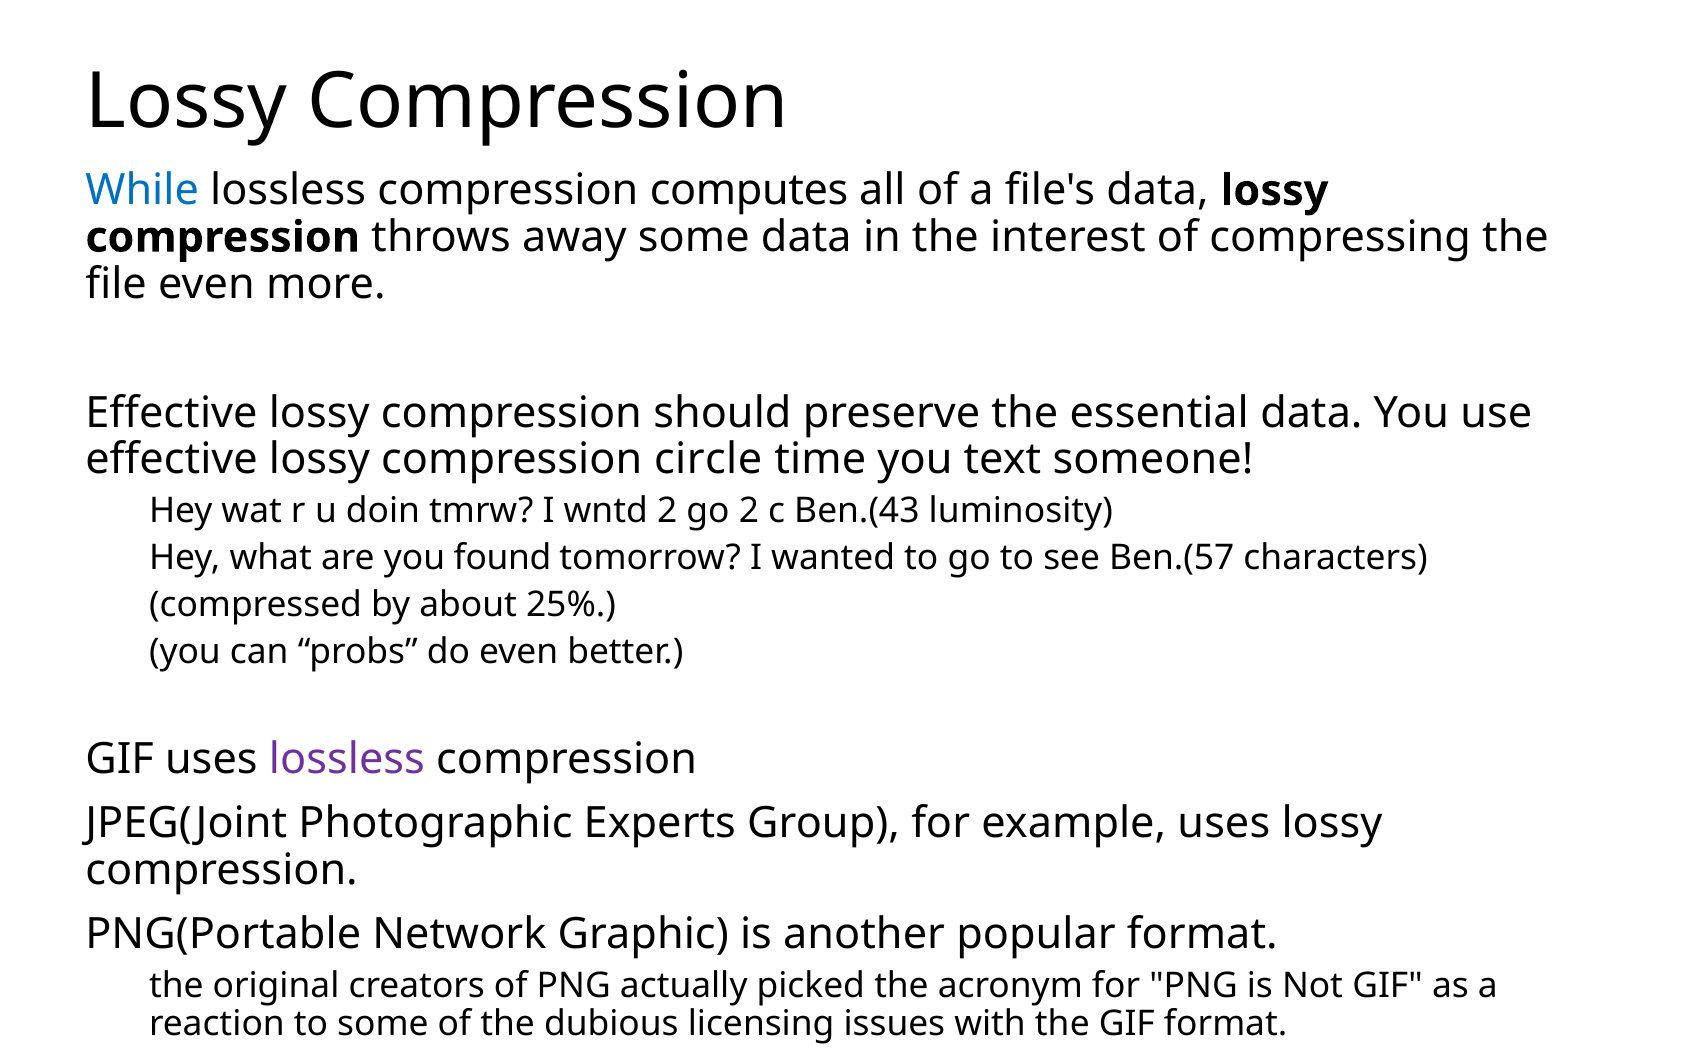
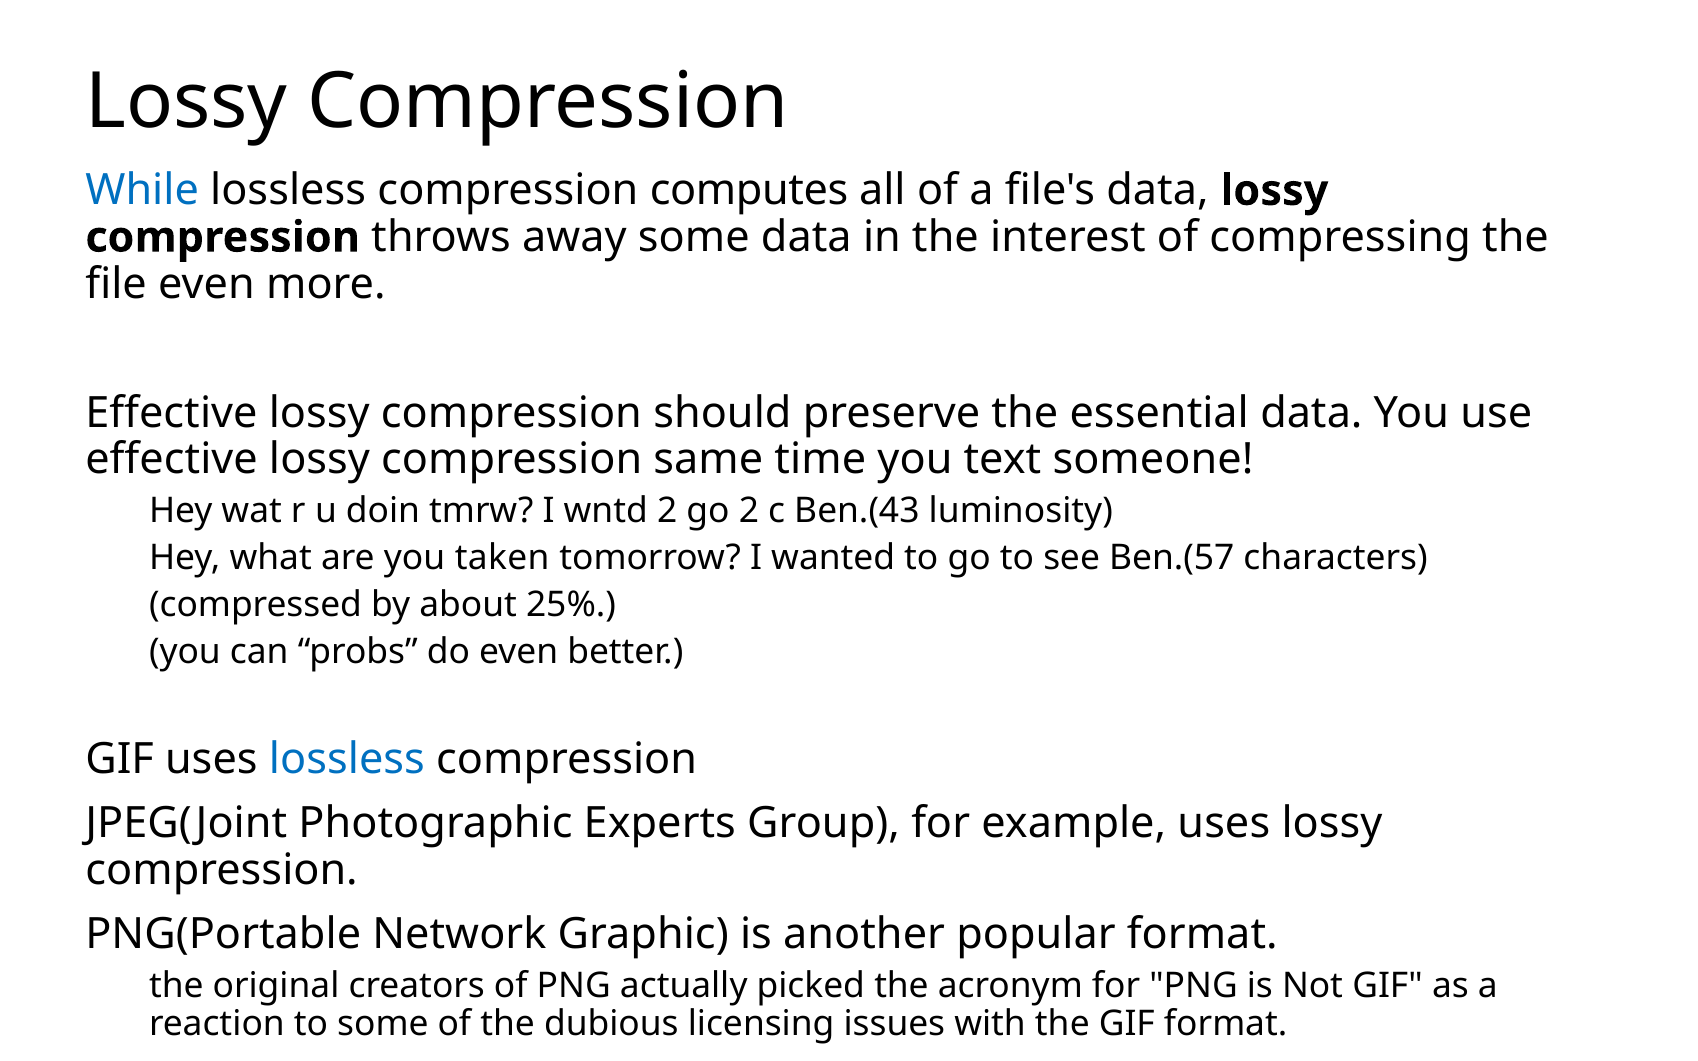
circle: circle -> same
found: found -> taken
lossless at (347, 759) colour: purple -> blue
